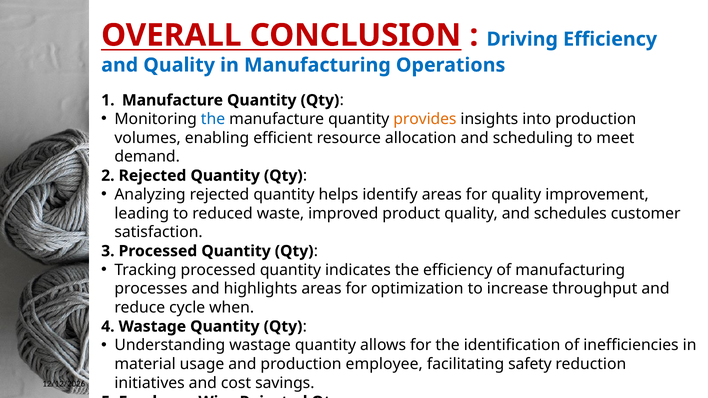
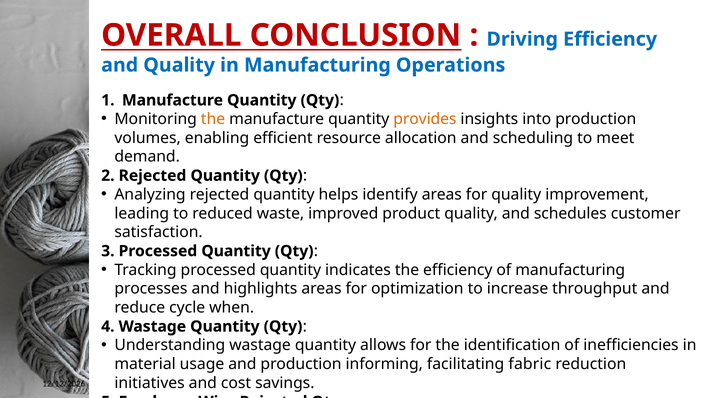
the at (213, 119) colour: blue -> orange
production employee: employee -> informing
safety: safety -> fabric
